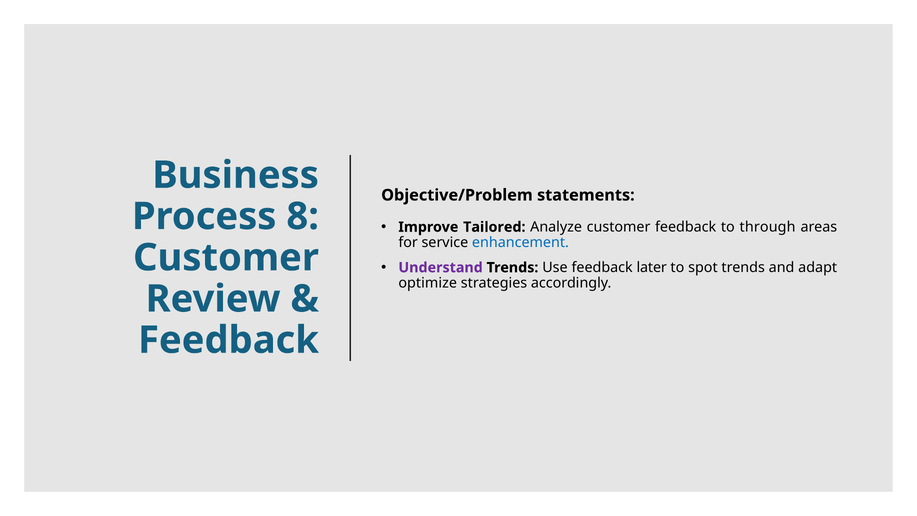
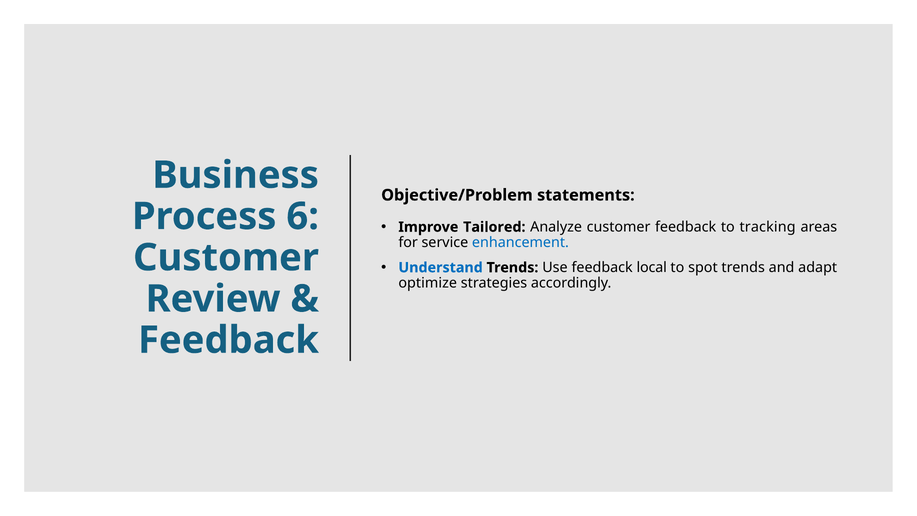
8: 8 -> 6
through: through -> tracking
Understand colour: purple -> blue
later: later -> local
